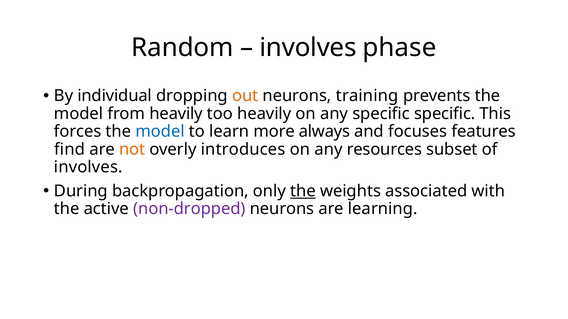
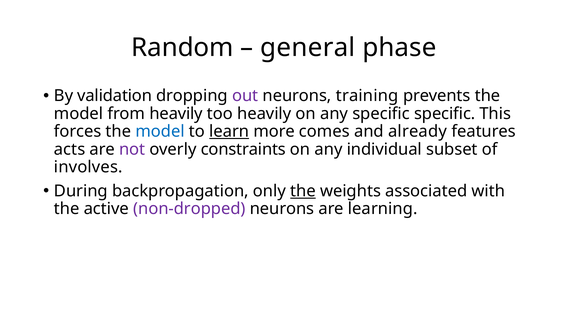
involves at (308, 48): involves -> general
individual: individual -> validation
out colour: orange -> purple
learn underline: none -> present
always: always -> comes
focuses: focuses -> already
find: find -> acts
not colour: orange -> purple
introduces: introduces -> constraints
resources: resources -> individual
